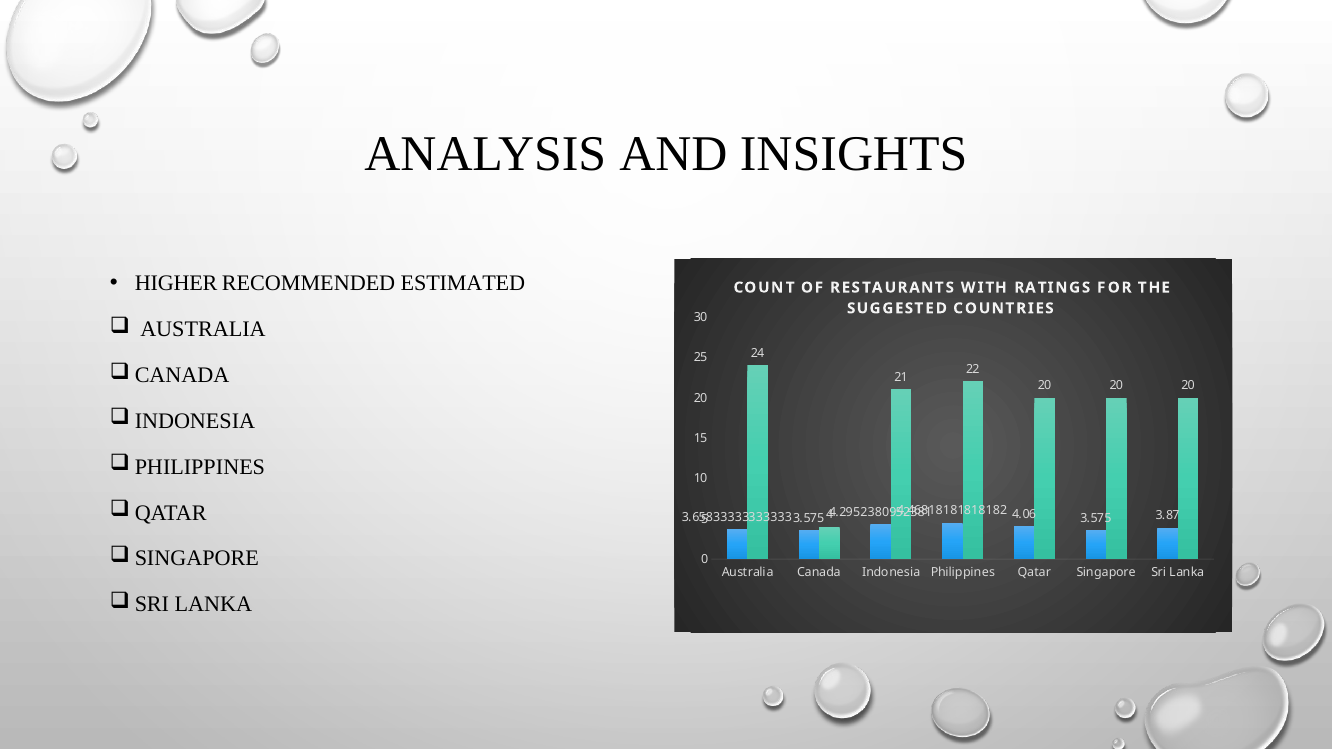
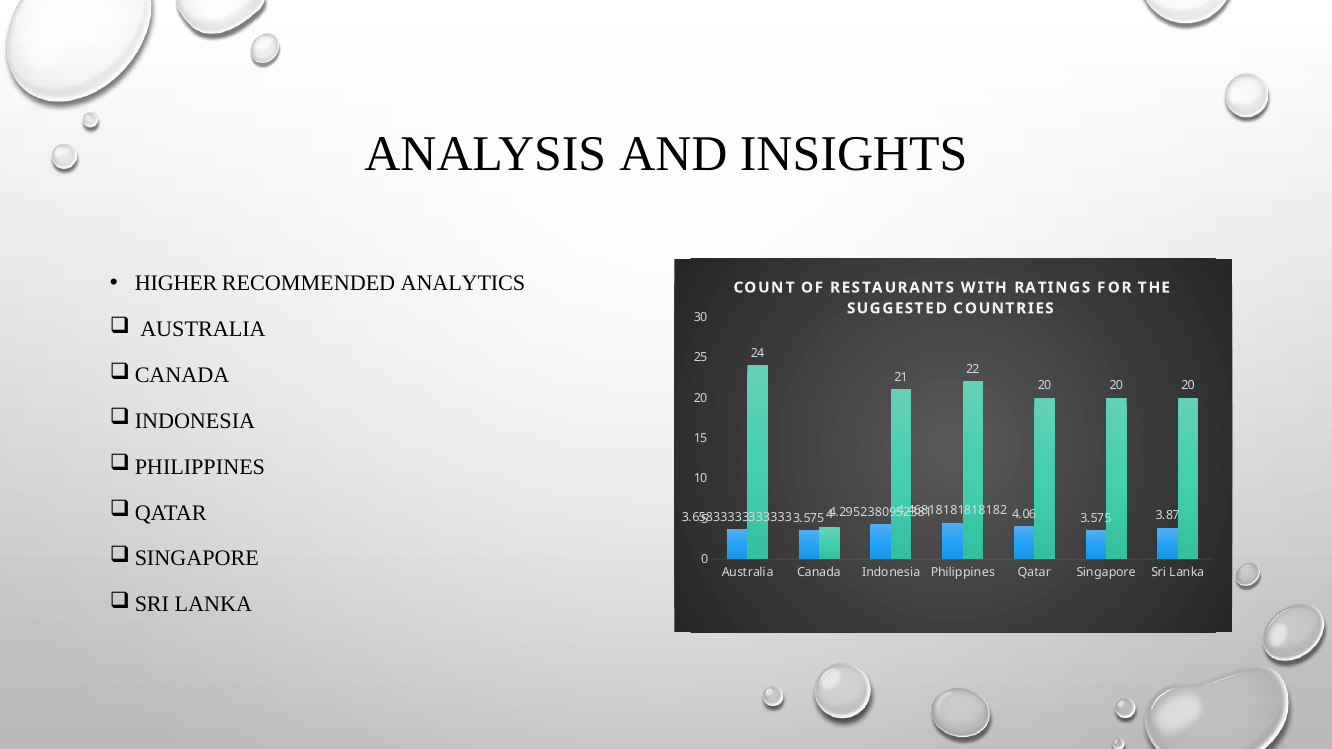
ESTIMATED: ESTIMATED -> ANALYTICS
